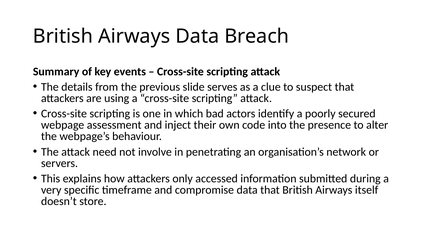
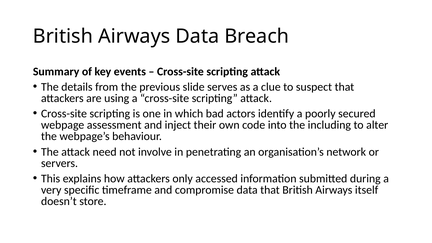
presence: presence -> including
